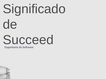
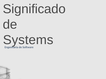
Succeed: Succeed -> Systems
